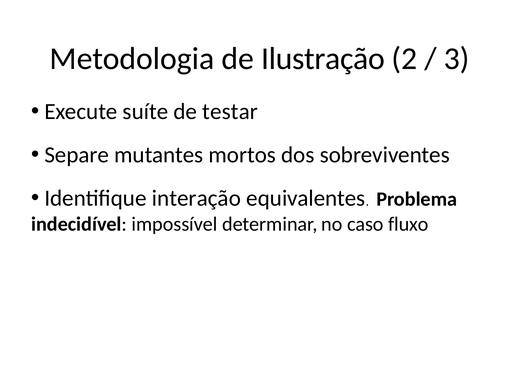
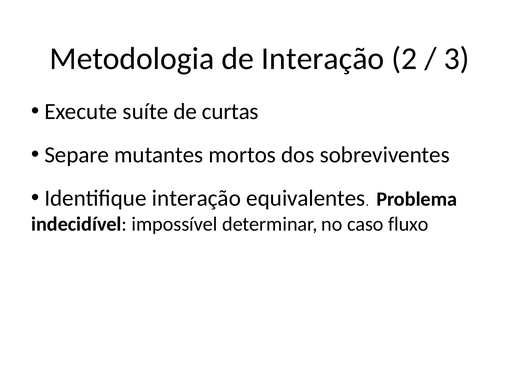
de Ilustração: Ilustração -> Interação
testar: testar -> curtas
